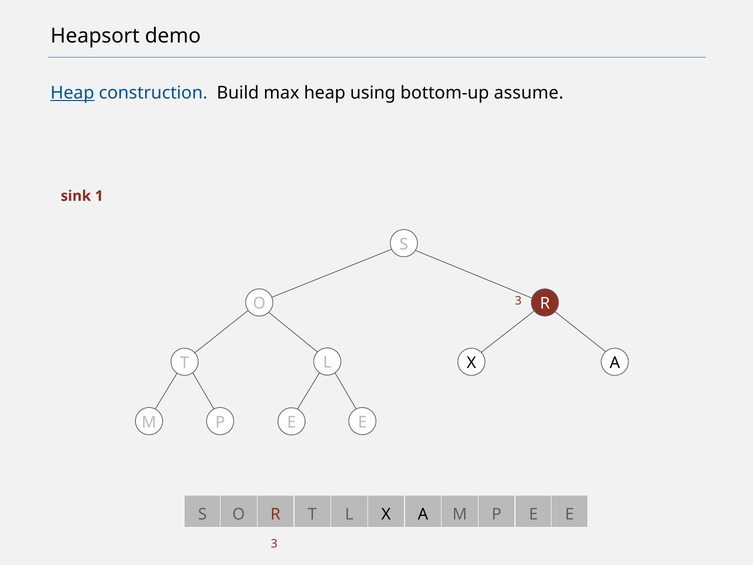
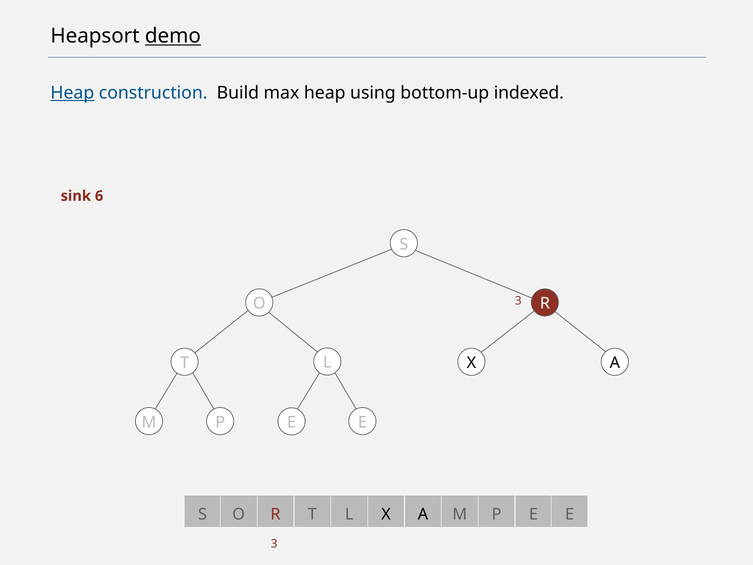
demo underline: none -> present
assume: assume -> indexed
1: 1 -> 6
